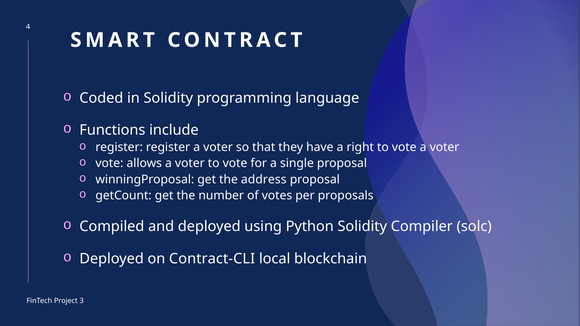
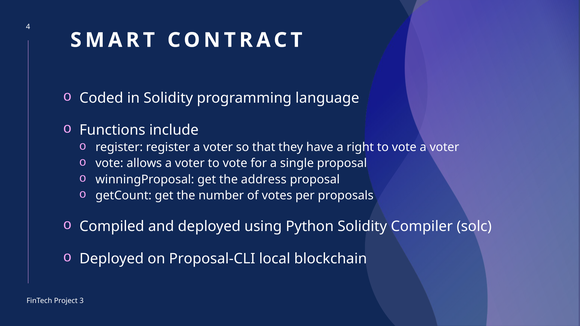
Contract-CLI: Contract-CLI -> Proposal-CLI
